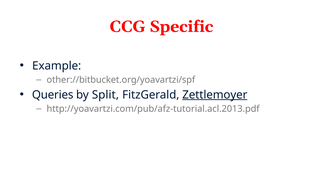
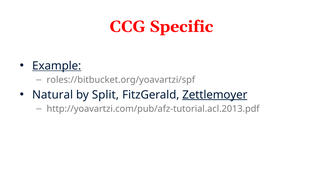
Example underline: none -> present
other://bitbucket.org/yoavartzi/spf: other://bitbucket.org/yoavartzi/spf -> roles://bitbucket.org/yoavartzi/spf
Queries: Queries -> Natural
